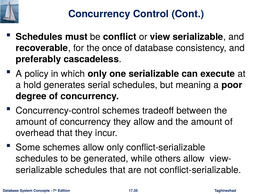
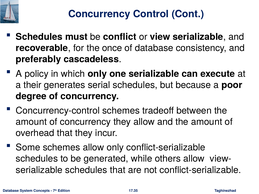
hold: hold -> their
meaning: meaning -> because
